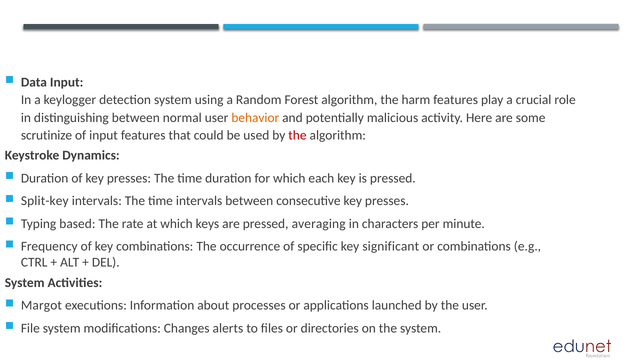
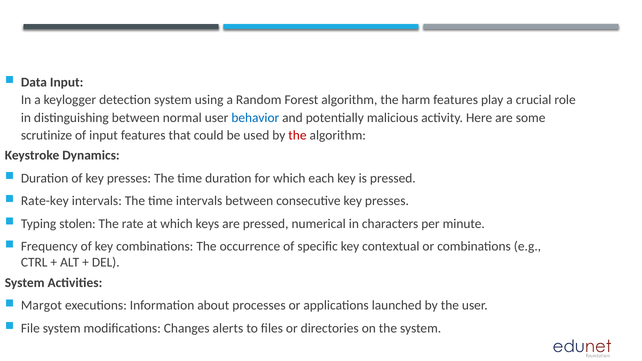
behavior colour: orange -> blue
Split-key: Split-key -> Rate-key
based: based -> stolen
averaging: averaging -> numerical
significant: significant -> contextual
